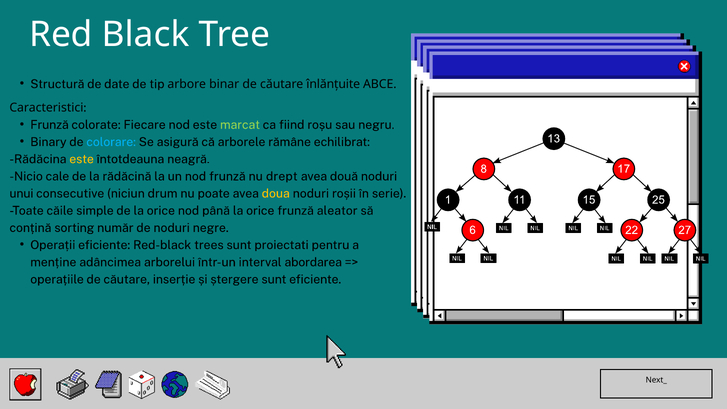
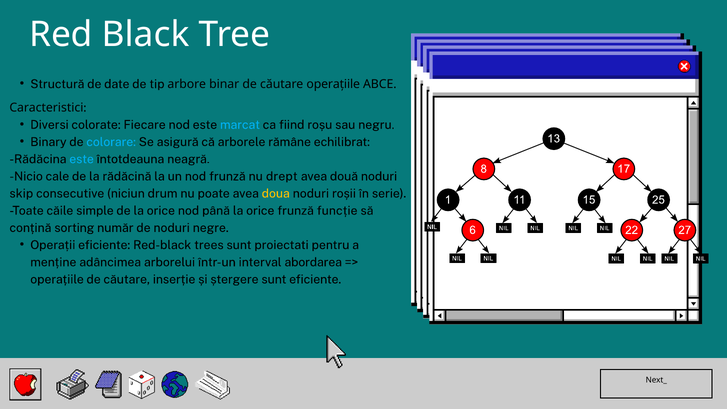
căutare înlănțuite: înlănțuite -> operațiile
Frunză at (49, 125): Frunză -> Diversi
marcat colour: light green -> light blue
este at (82, 159) colour: yellow -> light blue
unui: unui -> skip
aleator: aleator -> funcție
